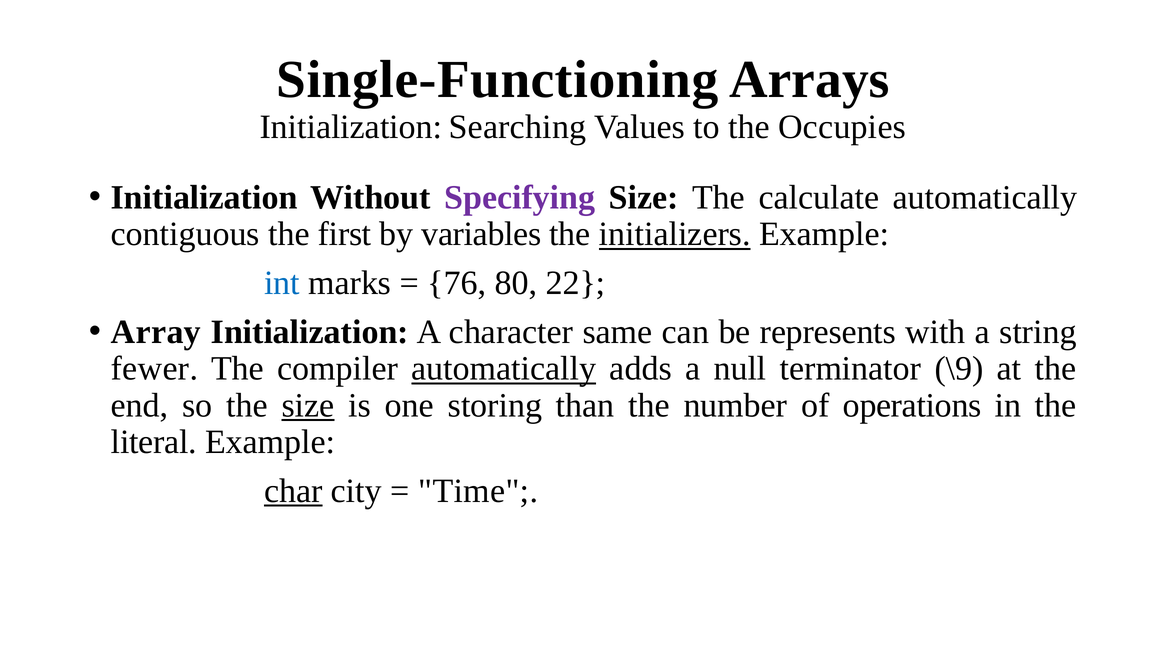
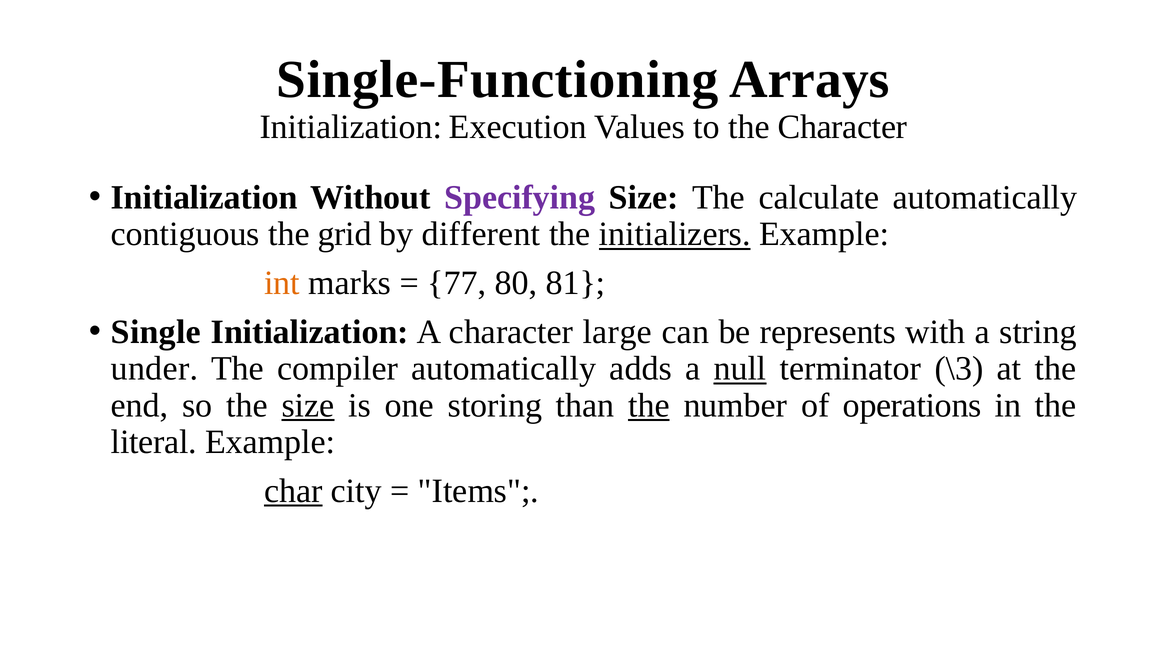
Searching: Searching -> Execution
the Occupies: Occupies -> Character
first: first -> grid
variables: variables -> different
int colour: blue -> orange
76: 76 -> 77
22: 22 -> 81
Array: Array -> Single
same: same -> large
fewer: fewer -> under
automatically at (504, 368) underline: present -> none
null underline: none -> present
\9: \9 -> \3
the at (649, 405) underline: none -> present
Time: Time -> Items
